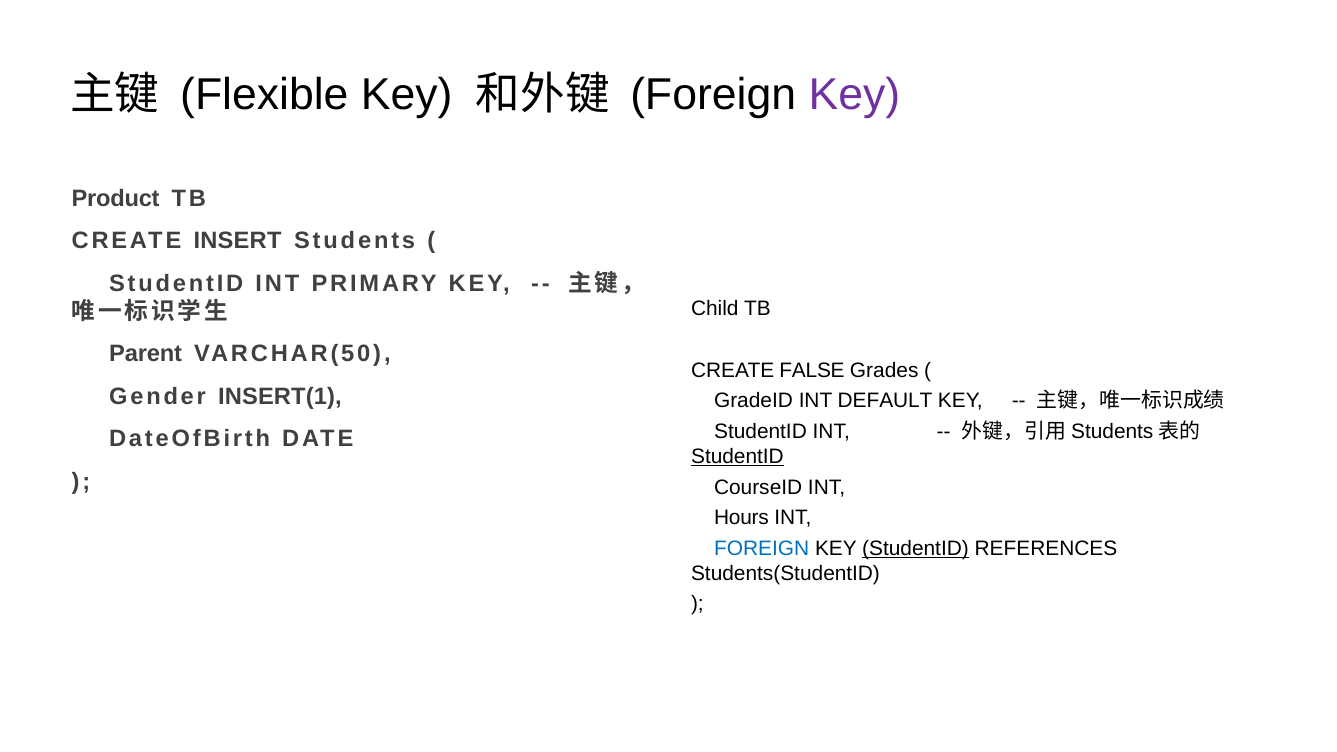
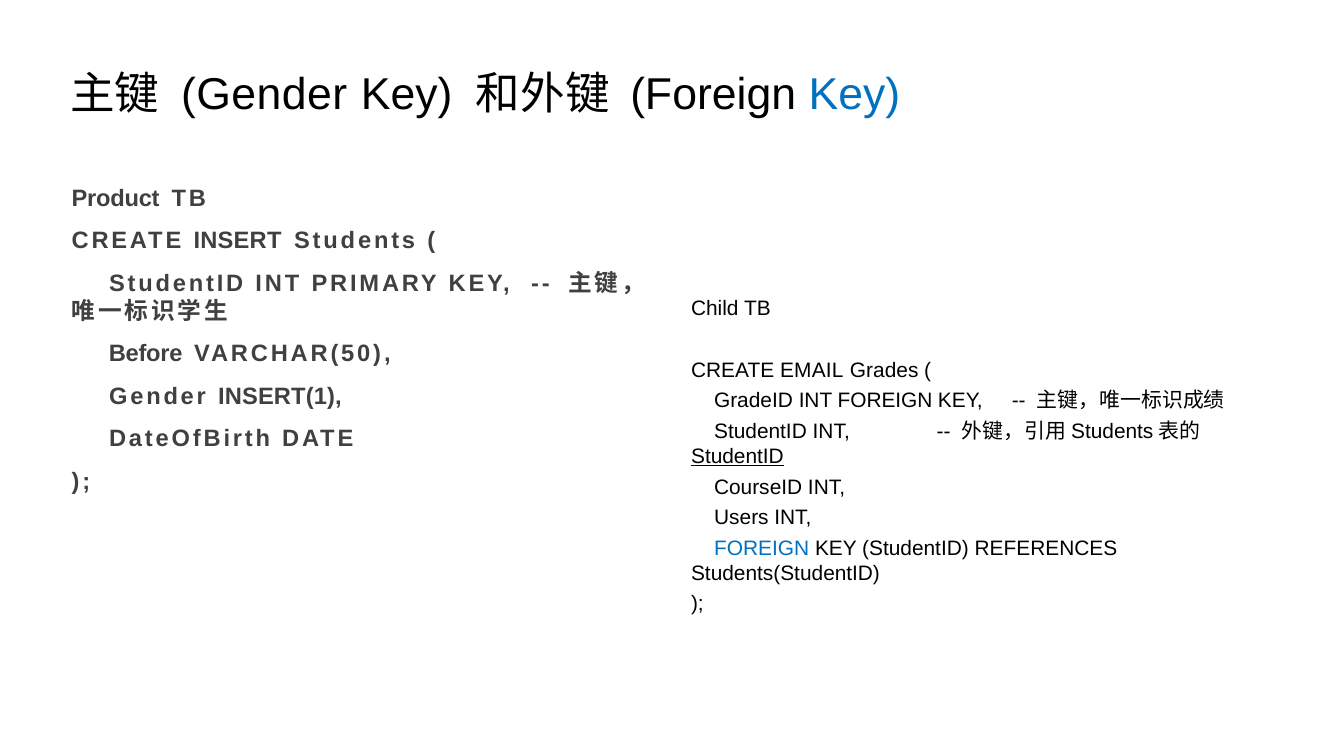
Flexible at (264, 95): Flexible -> Gender
Key at (854, 95) colour: purple -> blue
Parent: Parent -> Before
FALSE: FALSE -> EMAIL
GradeID INT DEFAULT: DEFAULT -> FOREIGN
Hours: Hours -> Users
StudentID at (915, 548) underline: present -> none
